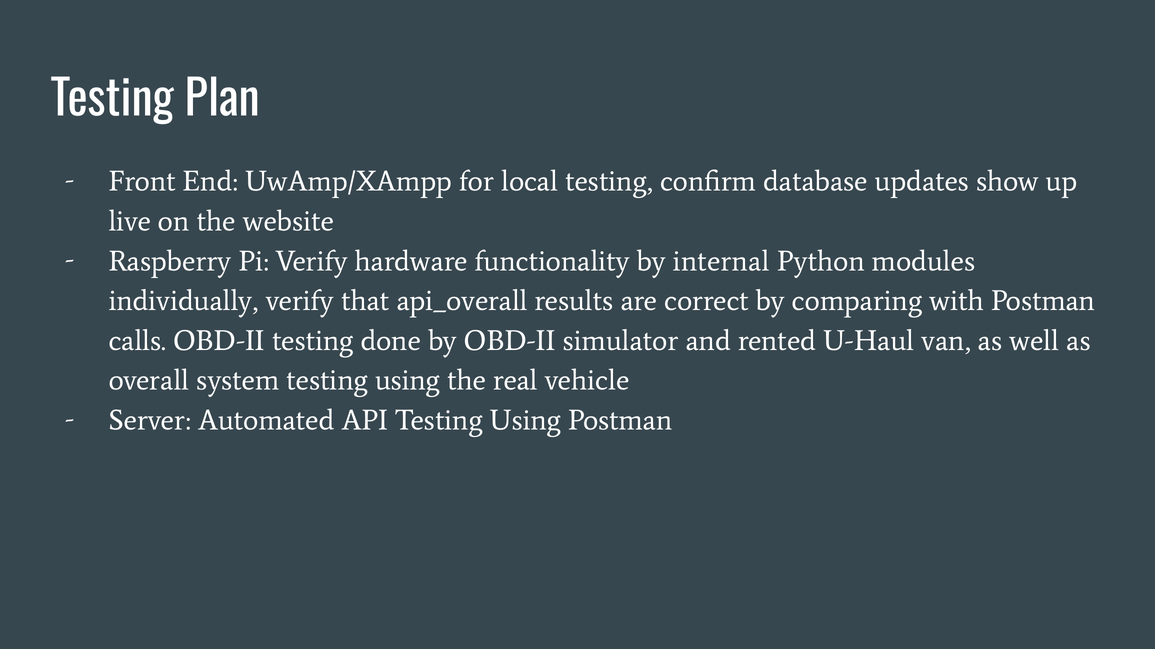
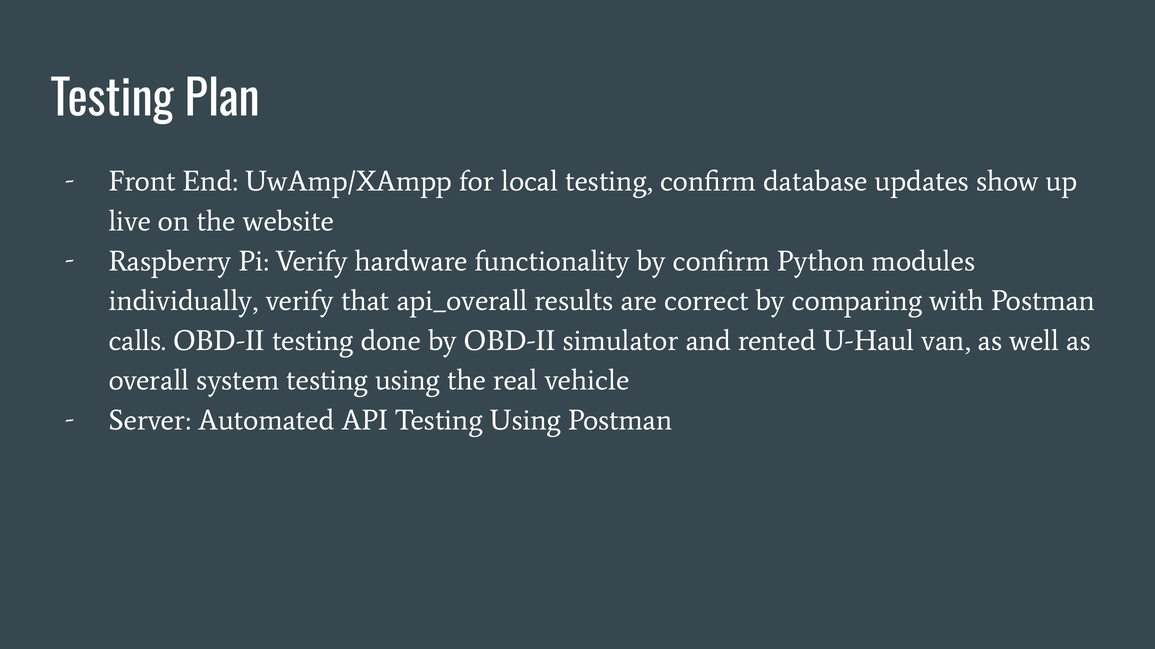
by internal: internal -> confirm
